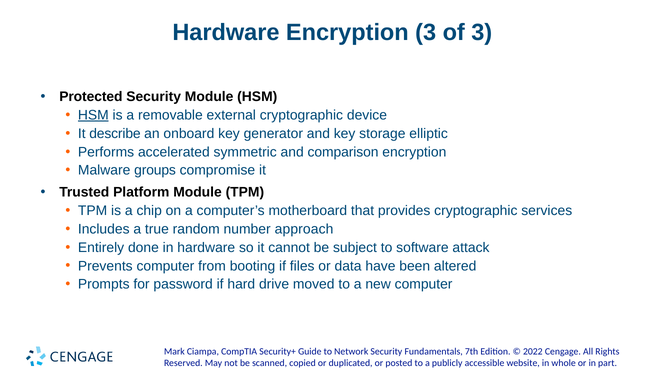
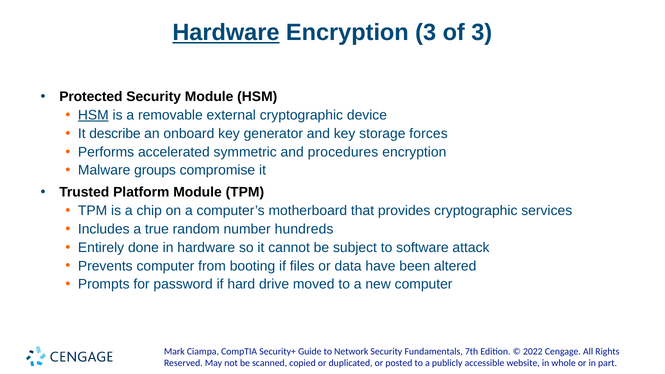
Hardware at (226, 32) underline: none -> present
elliptic: elliptic -> forces
comparison: comparison -> procedures
approach: approach -> hundreds
